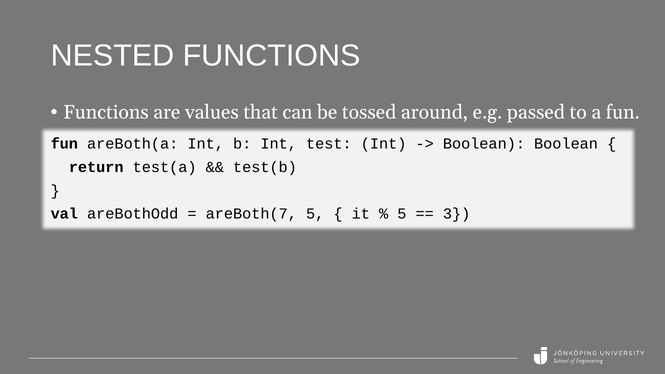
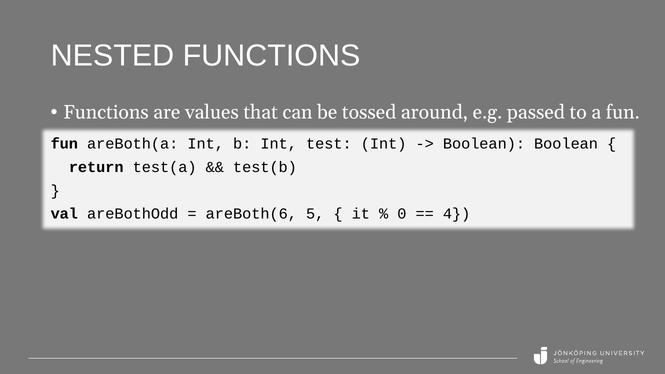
areBoth(7: areBoth(7 -> areBoth(6
5 at (402, 214): 5 -> 0
3: 3 -> 4
